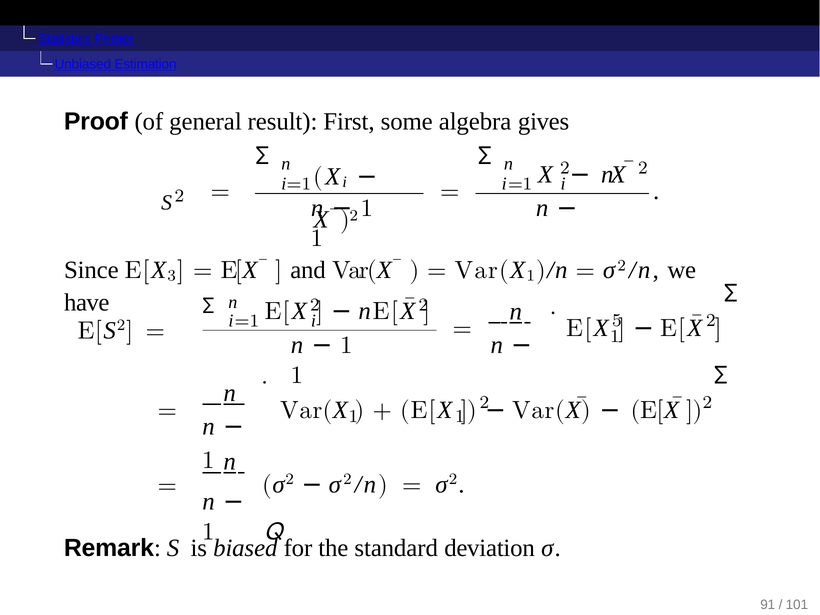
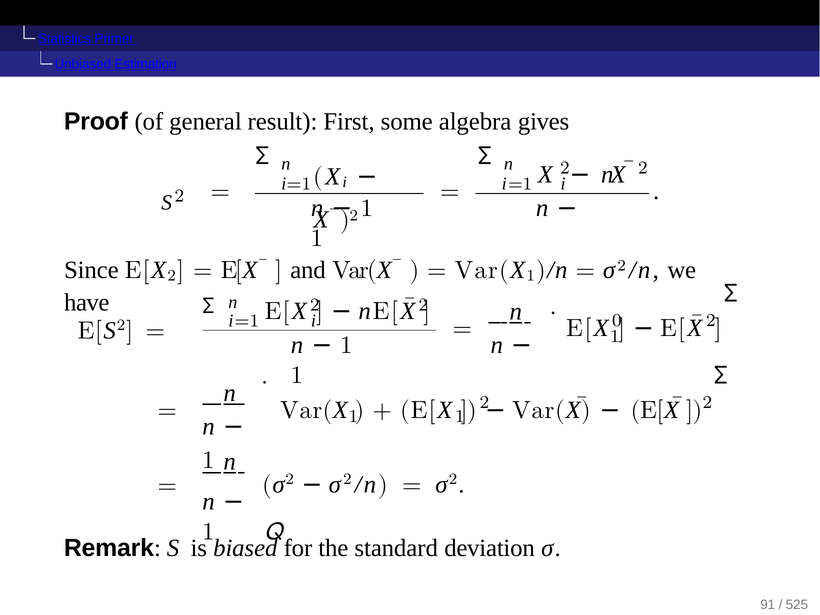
X 3: 3 -> 2
5: 5 -> 0
101: 101 -> 525
